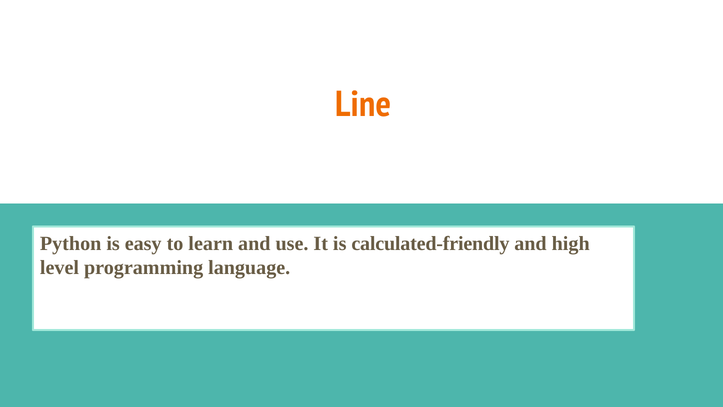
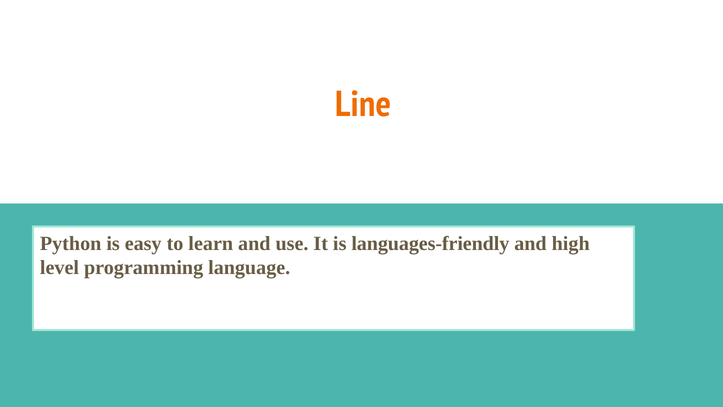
calculated-friendly: calculated-friendly -> languages-friendly
